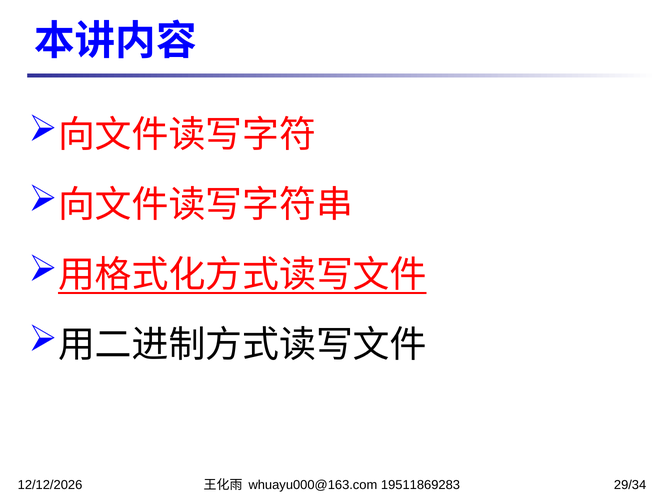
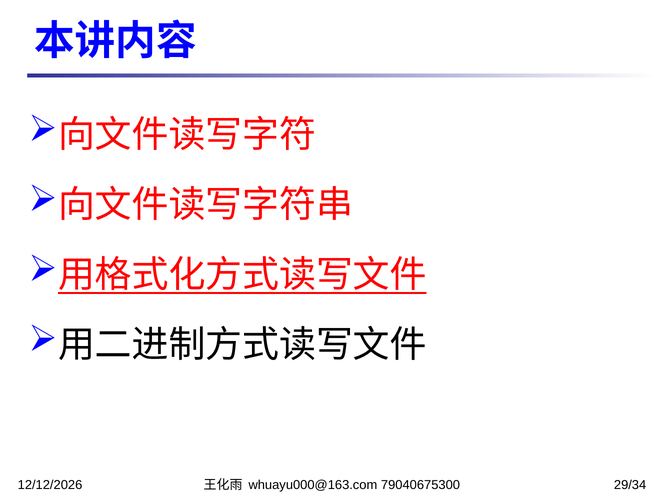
19511869283: 19511869283 -> 79040675300
